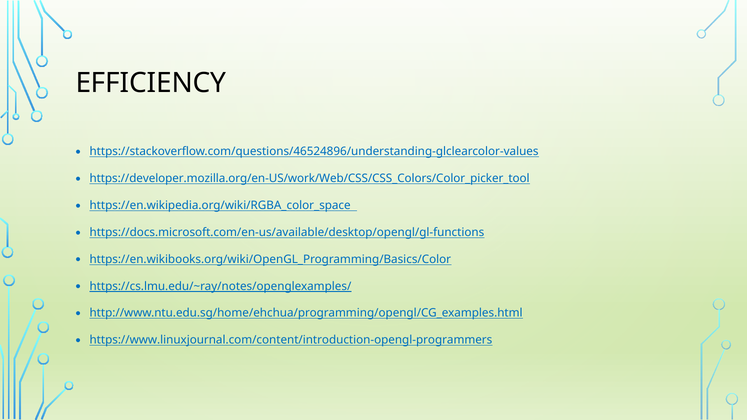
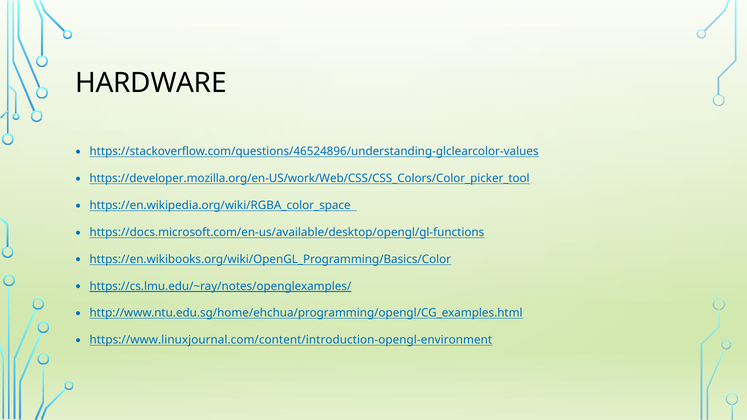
EFFICIENCY: EFFICIENCY -> HARDWARE
https://www.linuxjournal.com/content/introduction-opengl-programmers: https://www.linuxjournal.com/content/introduction-opengl-programmers -> https://www.linuxjournal.com/content/introduction-opengl-environment
